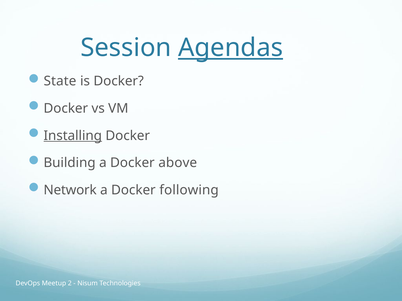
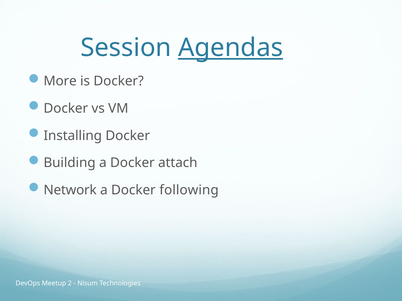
State: State -> More
Installing underline: present -> none
above: above -> attach
